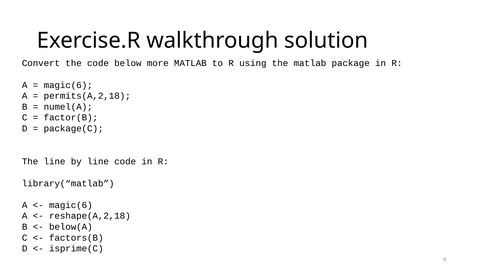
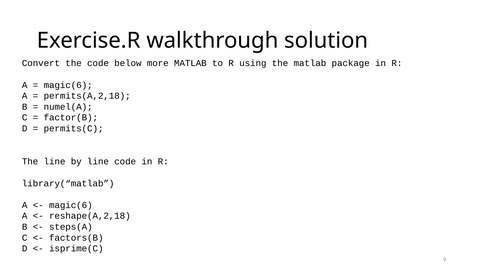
package(C: package(C -> permits(C
below(A: below(A -> steps(A
